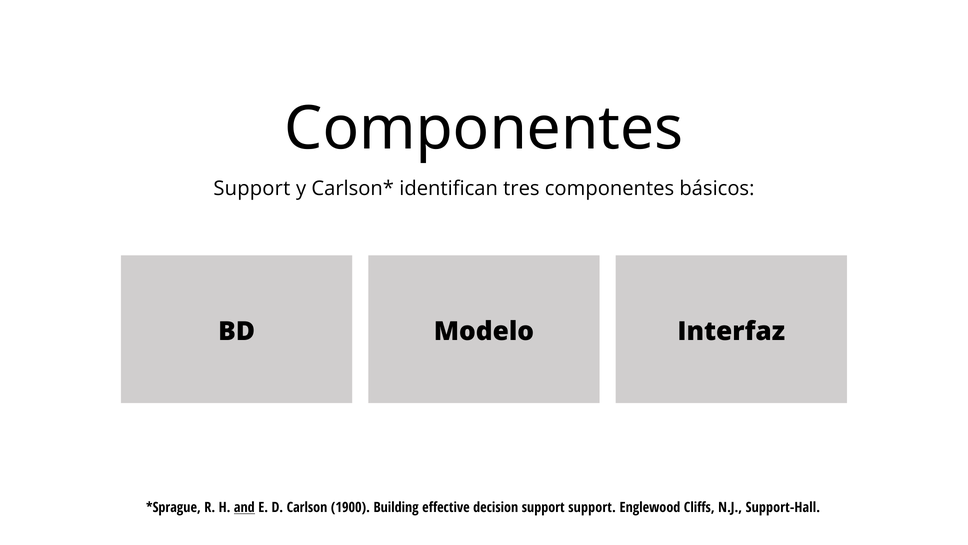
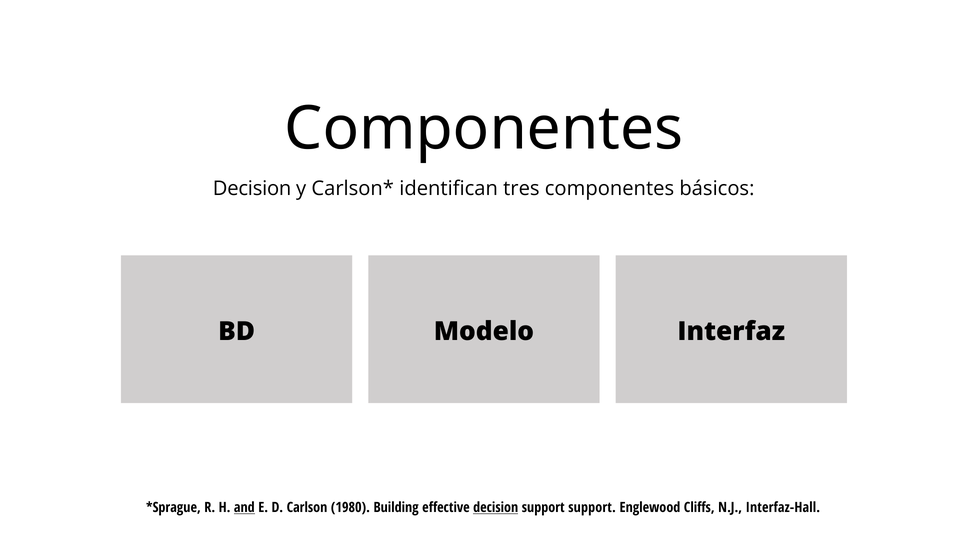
Support at (252, 188): Support -> Decision
1900: 1900 -> 1980
decision at (496, 507) underline: none -> present
Support-Hall: Support-Hall -> Interfaz-Hall
